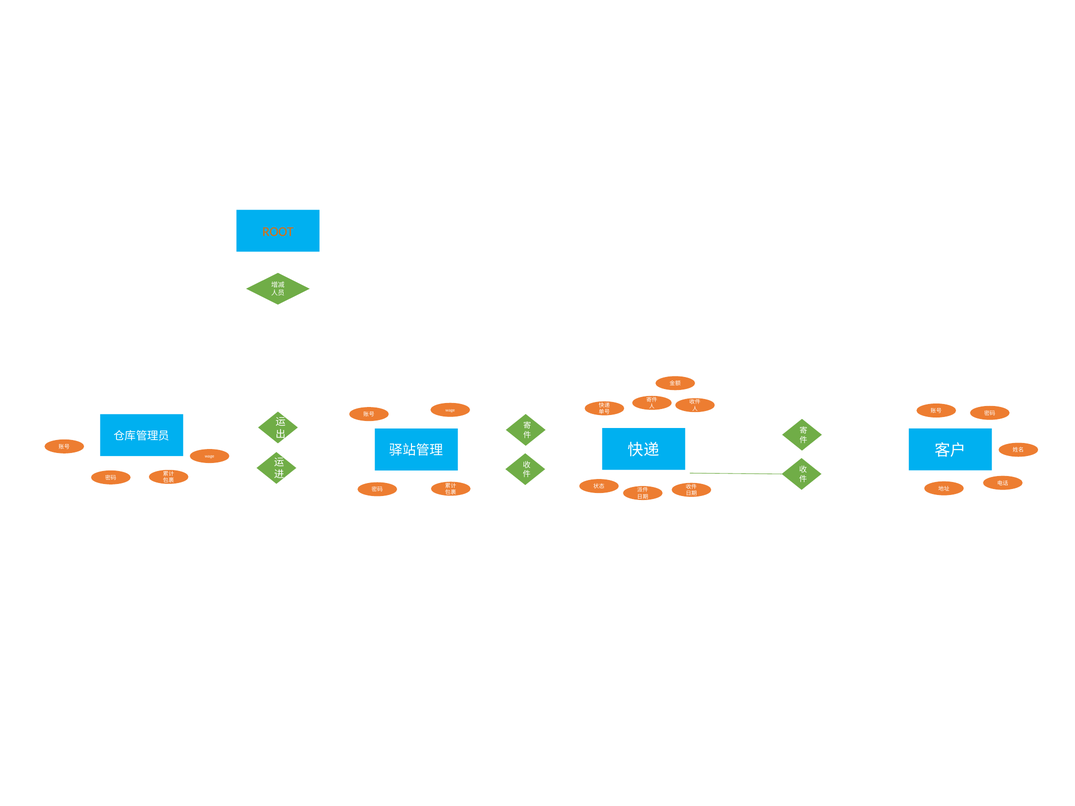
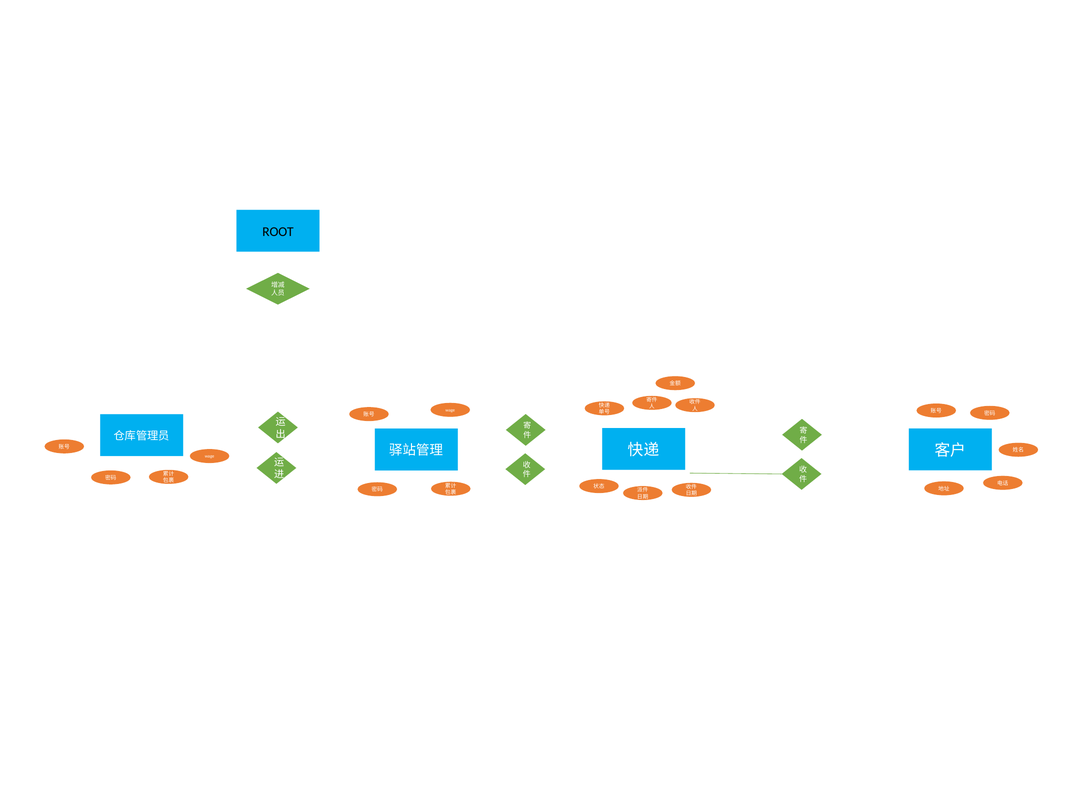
ROOT colour: orange -> black
